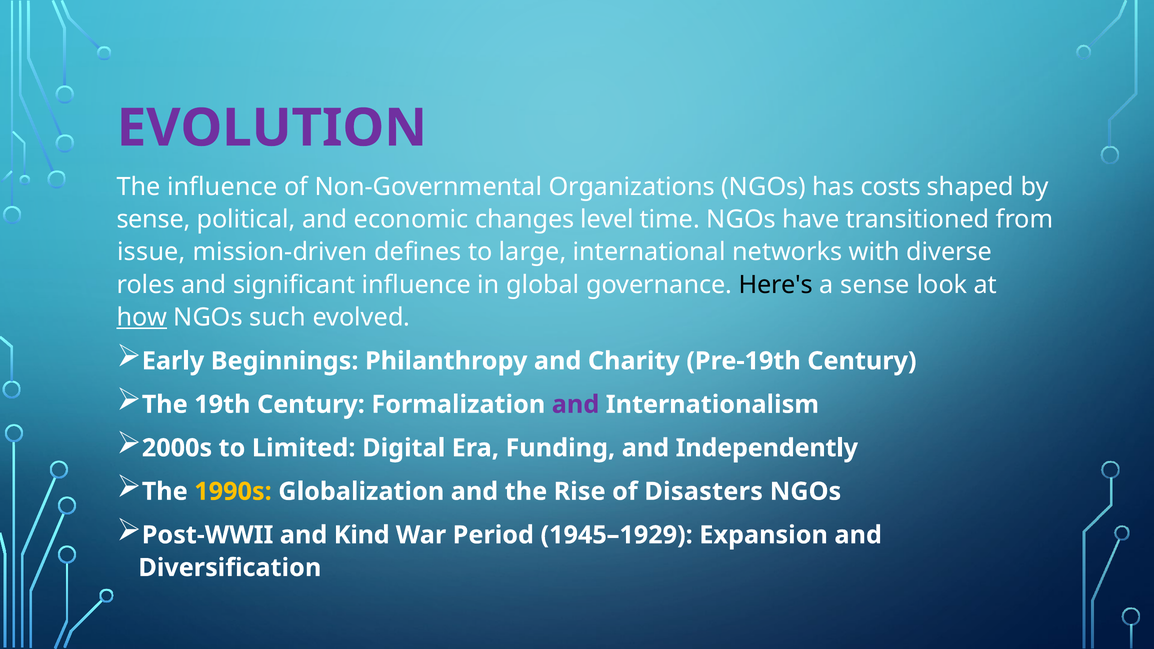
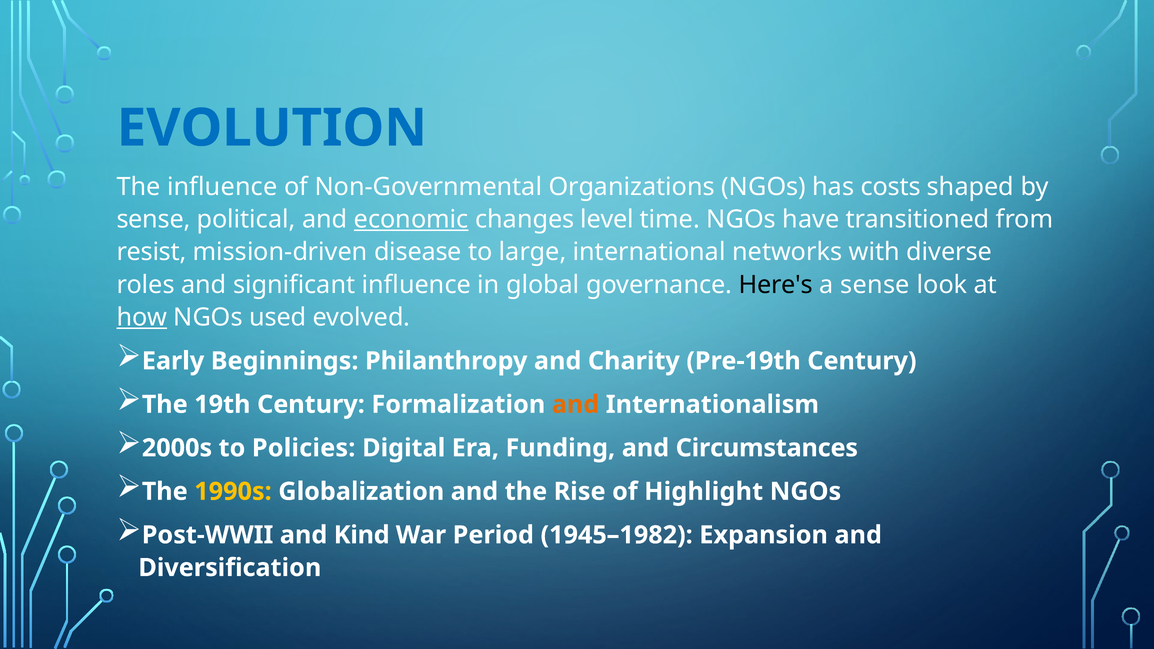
EVOLUTION colour: purple -> blue
economic underline: none -> present
issue: issue -> resist
defines: defines -> disease
such: such -> used
and at (576, 405) colour: purple -> orange
Limited: Limited -> Policies
Independently: Independently -> Circumstances
Disasters: Disasters -> Highlight
1945–1929: 1945–1929 -> 1945–1982
